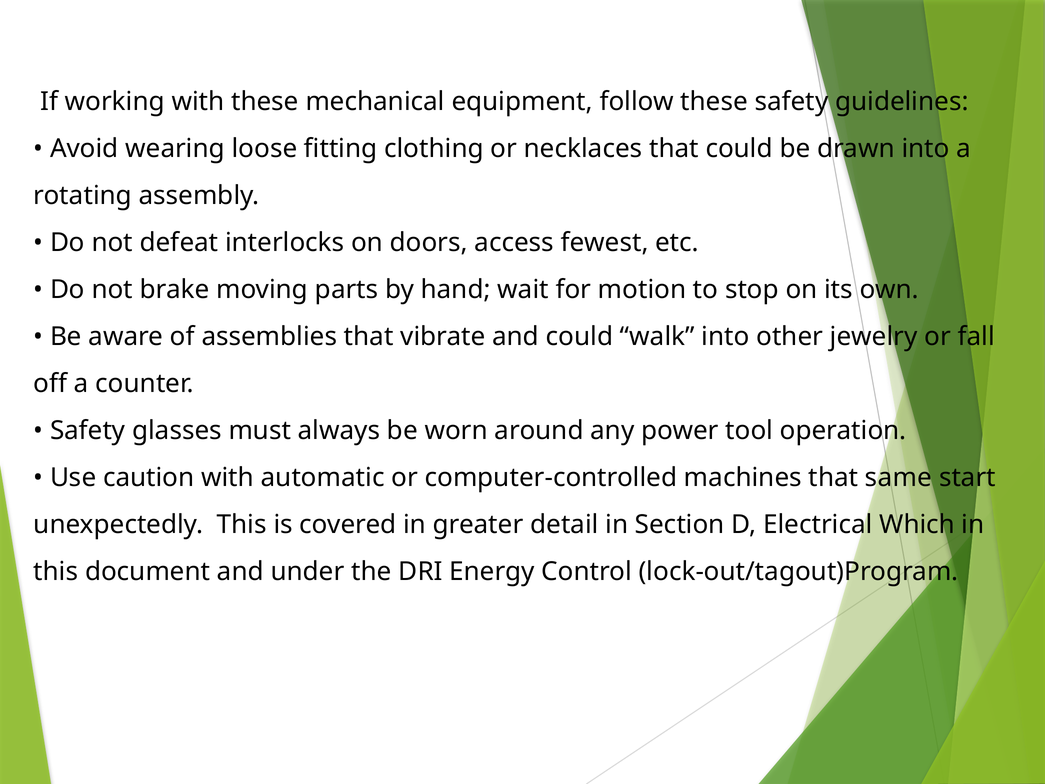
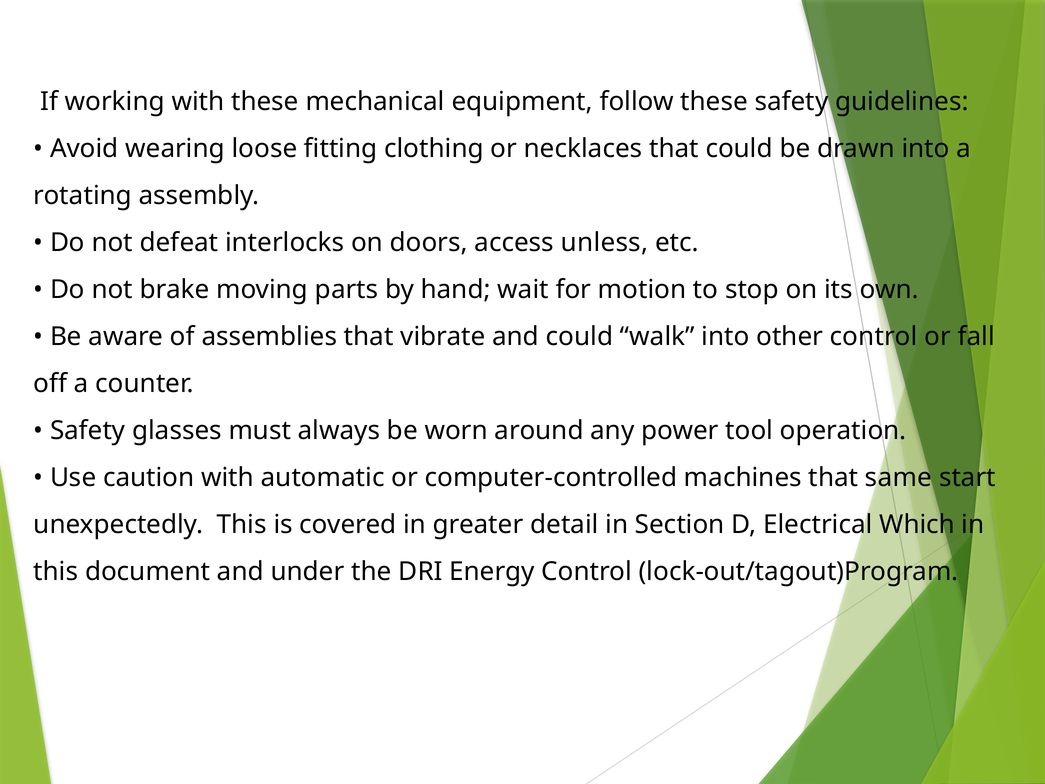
fewest: fewest -> unless
other jewelry: jewelry -> control
